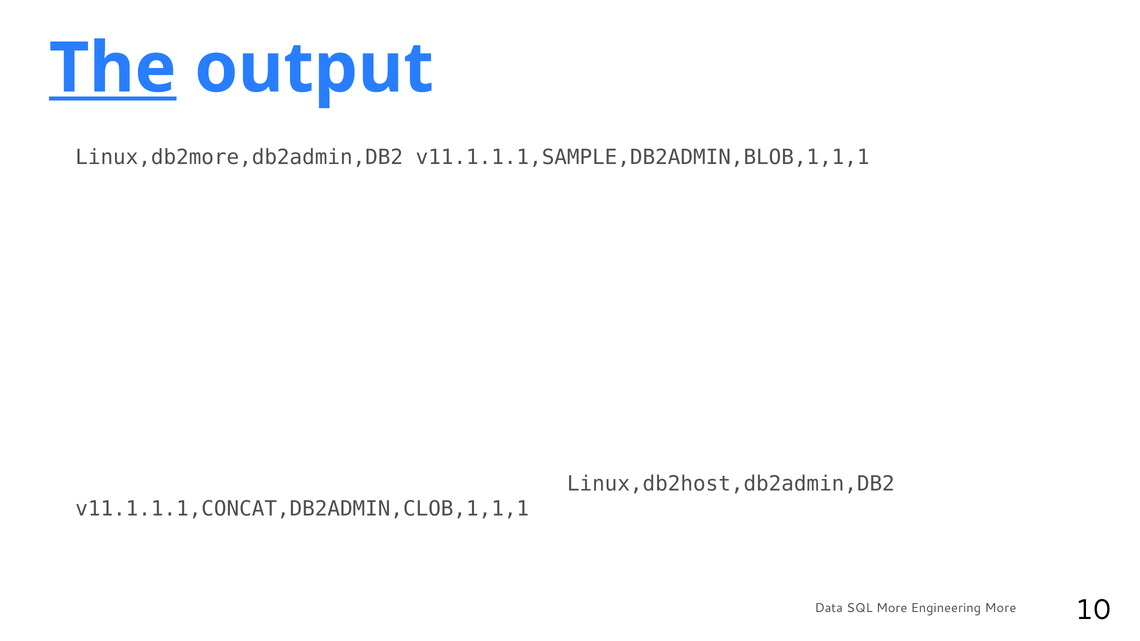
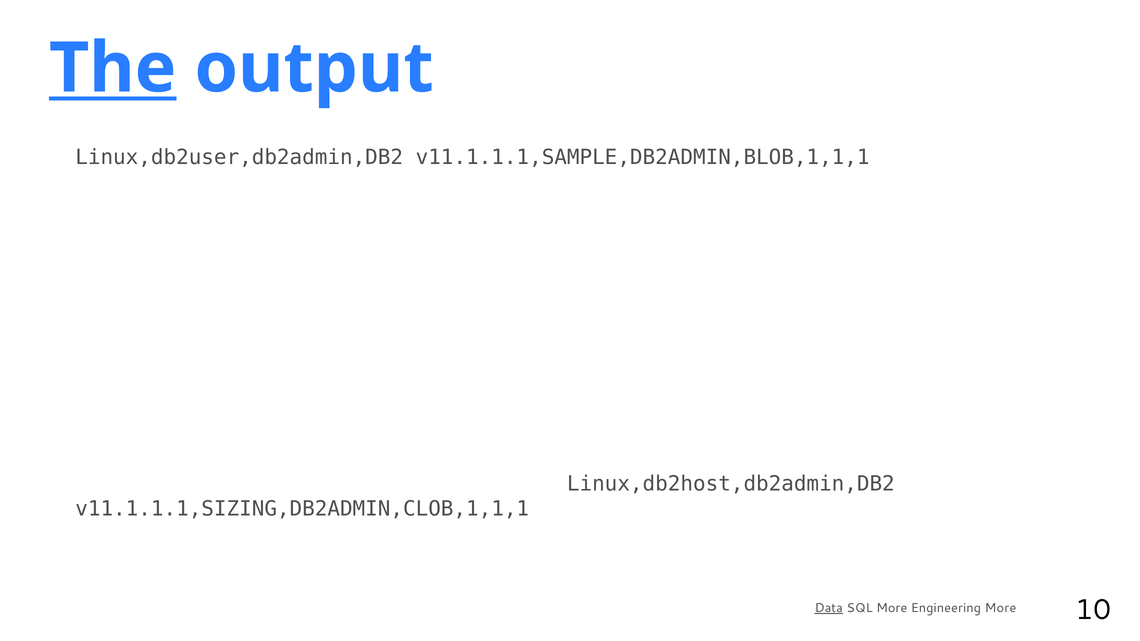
Linux,db2more,db2admin,DB2: Linux,db2more,db2admin,DB2 -> Linux,db2user,db2admin,DB2
v11.1.1.1,CONCAT,DB2ADMIN,CLOB,1,1,1: v11.1.1.1,CONCAT,DB2ADMIN,CLOB,1,1,1 -> v11.1.1.1,SIZING,DB2ADMIN,CLOB,1,1,1
Data underline: none -> present
